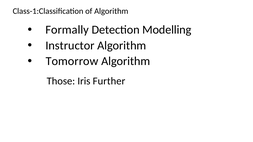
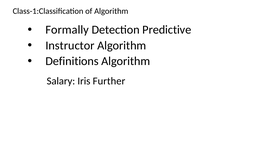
Modelling: Modelling -> Predictive
Tomorrow: Tomorrow -> Definitions
Those: Those -> Salary
